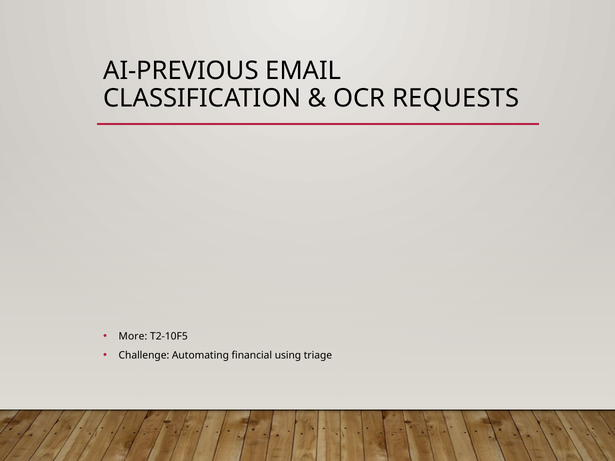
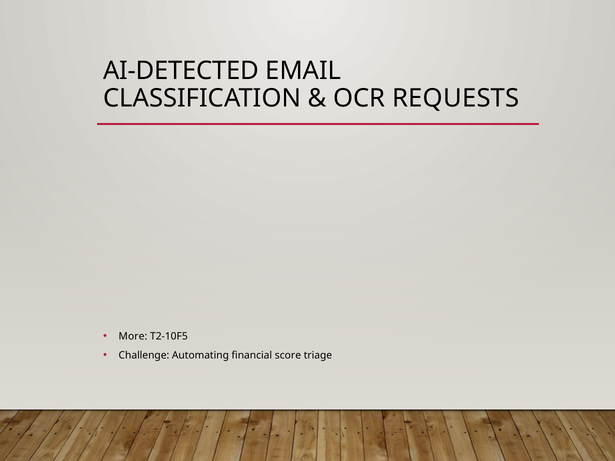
AI-PREVIOUS: AI-PREVIOUS -> AI-DETECTED
using: using -> score
